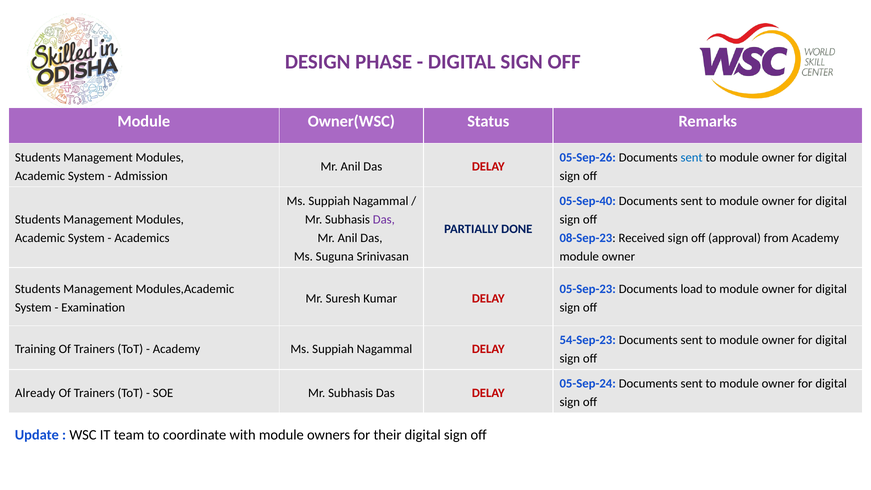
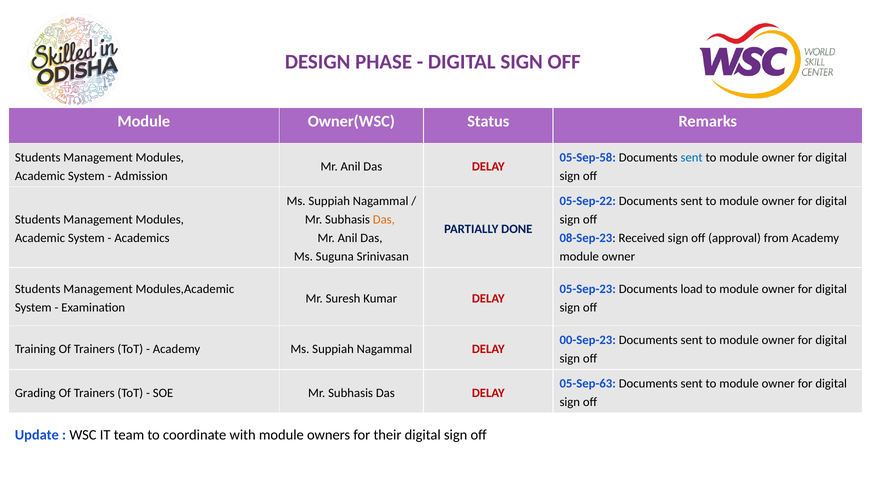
05-Sep-26: 05-Sep-26 -> 05-Sep-58
05-Sep-40: 05-Sep-40 -> 05-Sep-22
Das at (384, 220) colour: purple -> orange
54-Sep-23: 54-Sep-23 -> 00-Sep-23
05-Sep-24: 05-Sep-24 -> 05-Sep-63
Already: Already -> Grading
